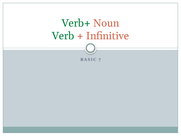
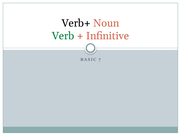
Verb+ colour: green -> black
